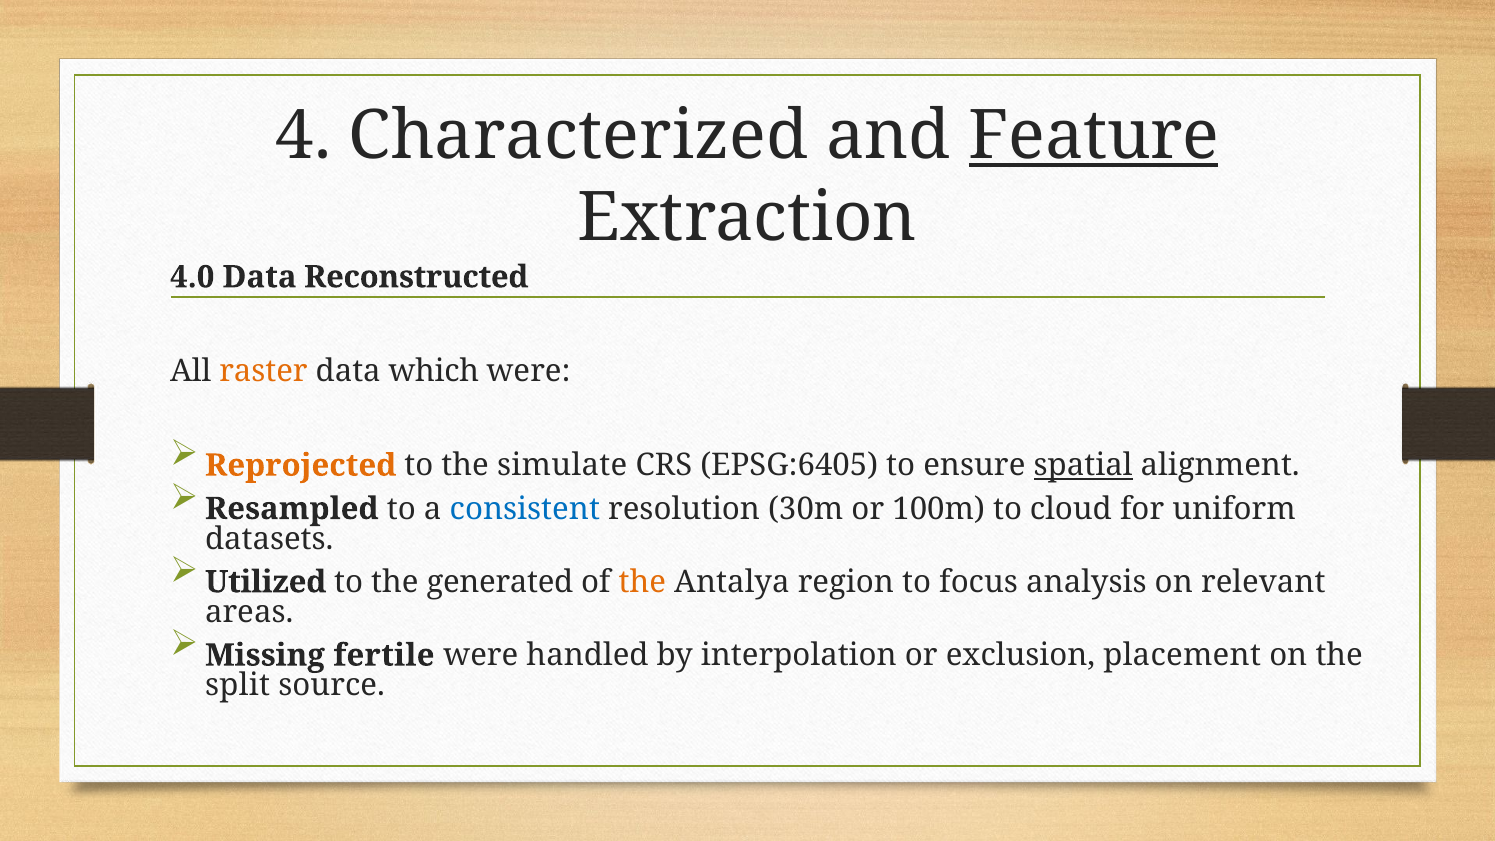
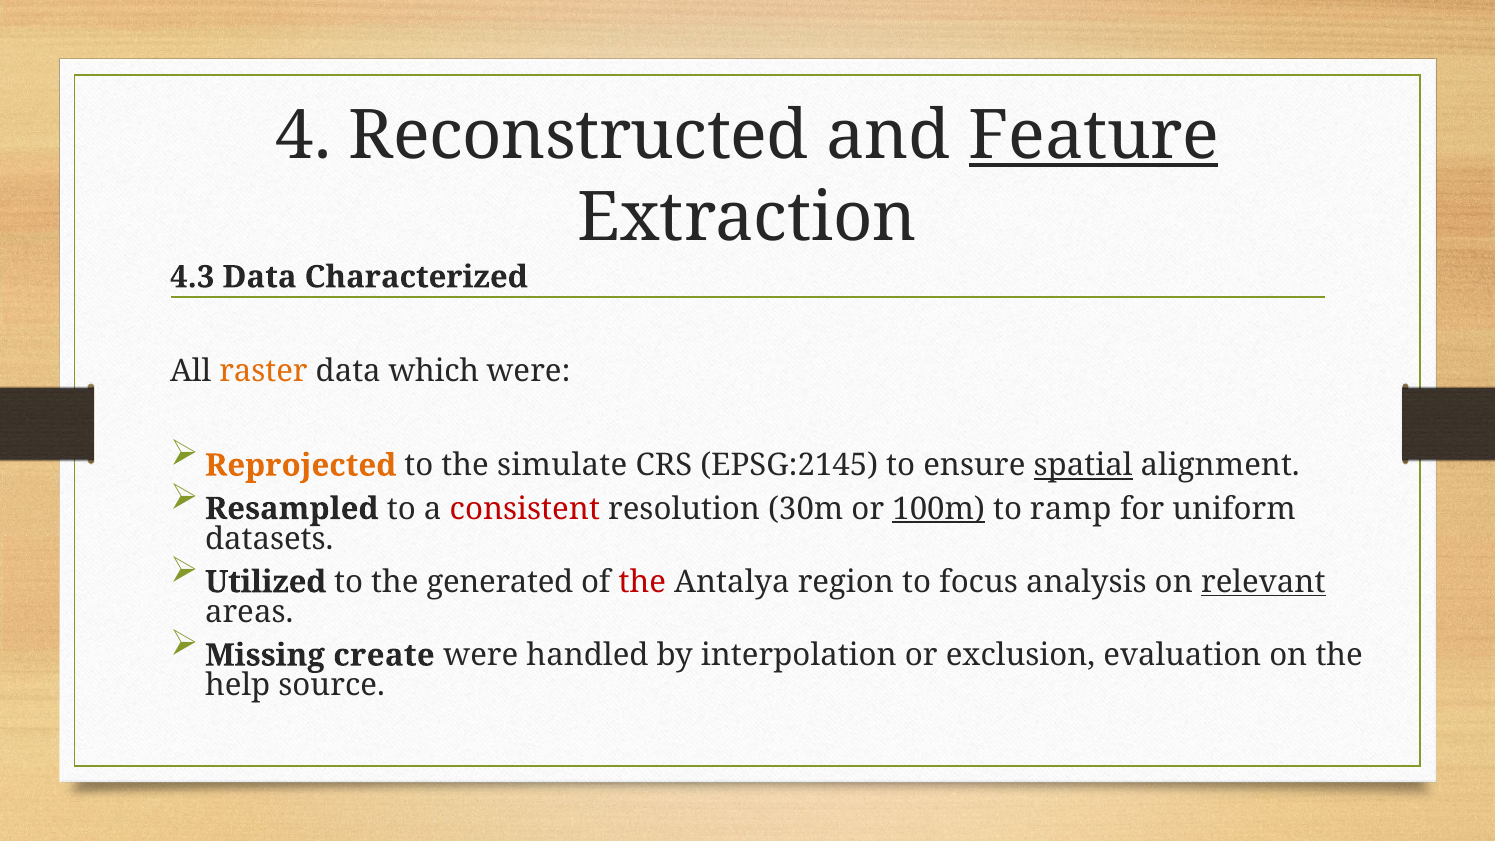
Characterized: Characterized -> Reconstructed
4.0: 4.0 -> 4.3
Reconstructed: Reconstructed -> Characterized
EPSG:6405: EPSG:6405 -> EPSG:2145
consistent colour: blue -> red
100m underline: none -> present
cloud: cloud -> ramp
the at (642, 582) colour: orange -> red
relevant underline: none -> present
fertile: fertile -> create
placement: placement -> evaluation
split: split -> help
